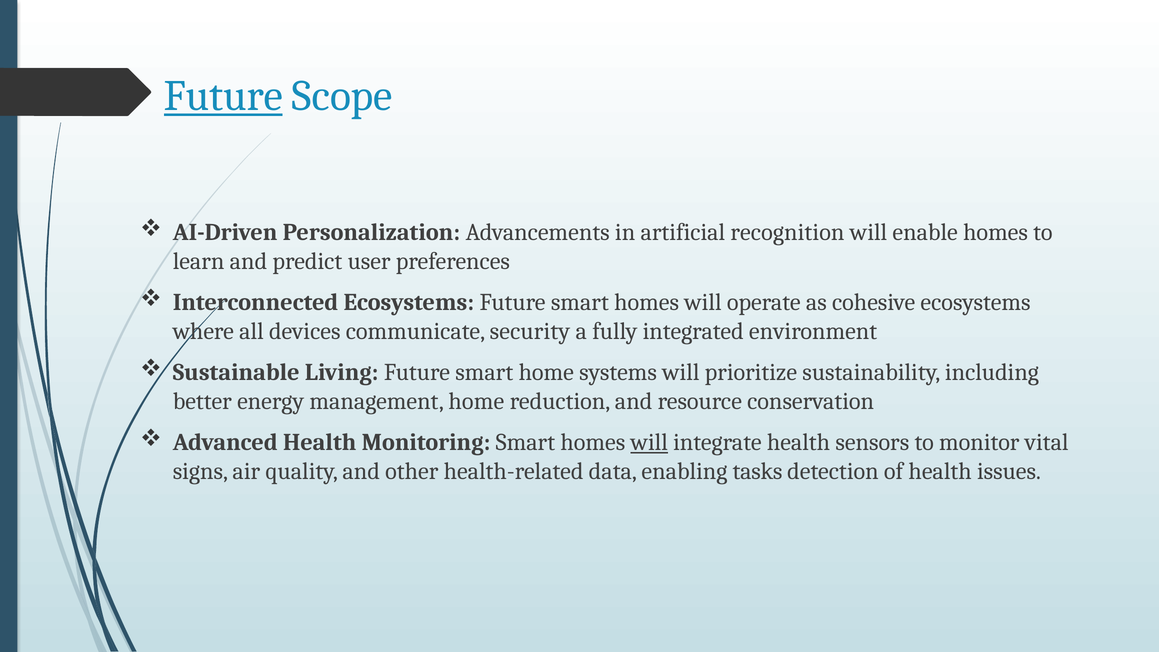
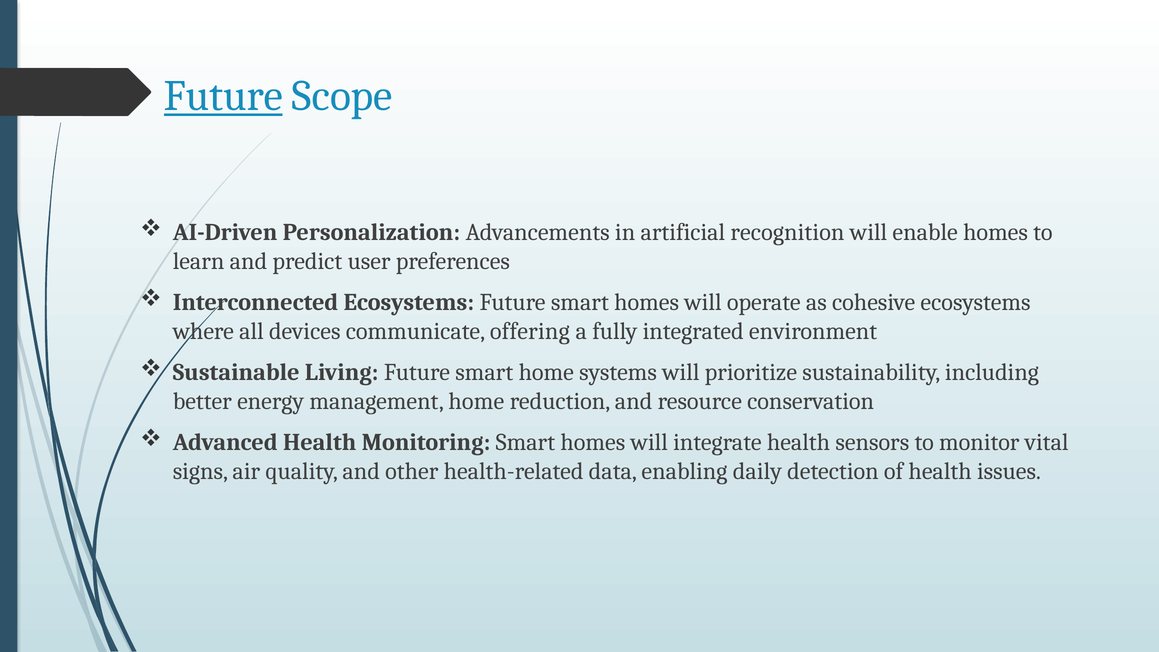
security: security -> offering
will at (649, 442) underline: present -> none
tasks: tasks -> daily
